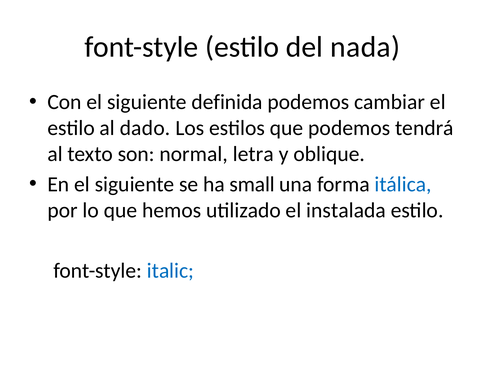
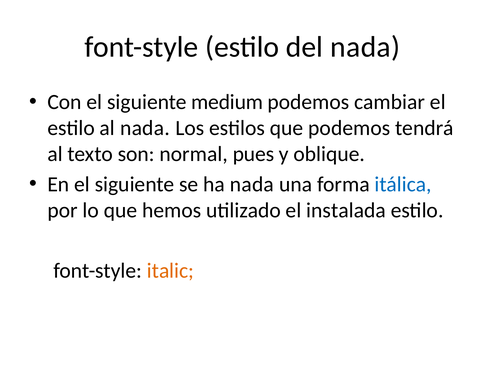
definida: definida -> medium
al dado: dado -> nada
letra: letra -> pues
ha small: small -> nada
italic colour: blue -> orange
